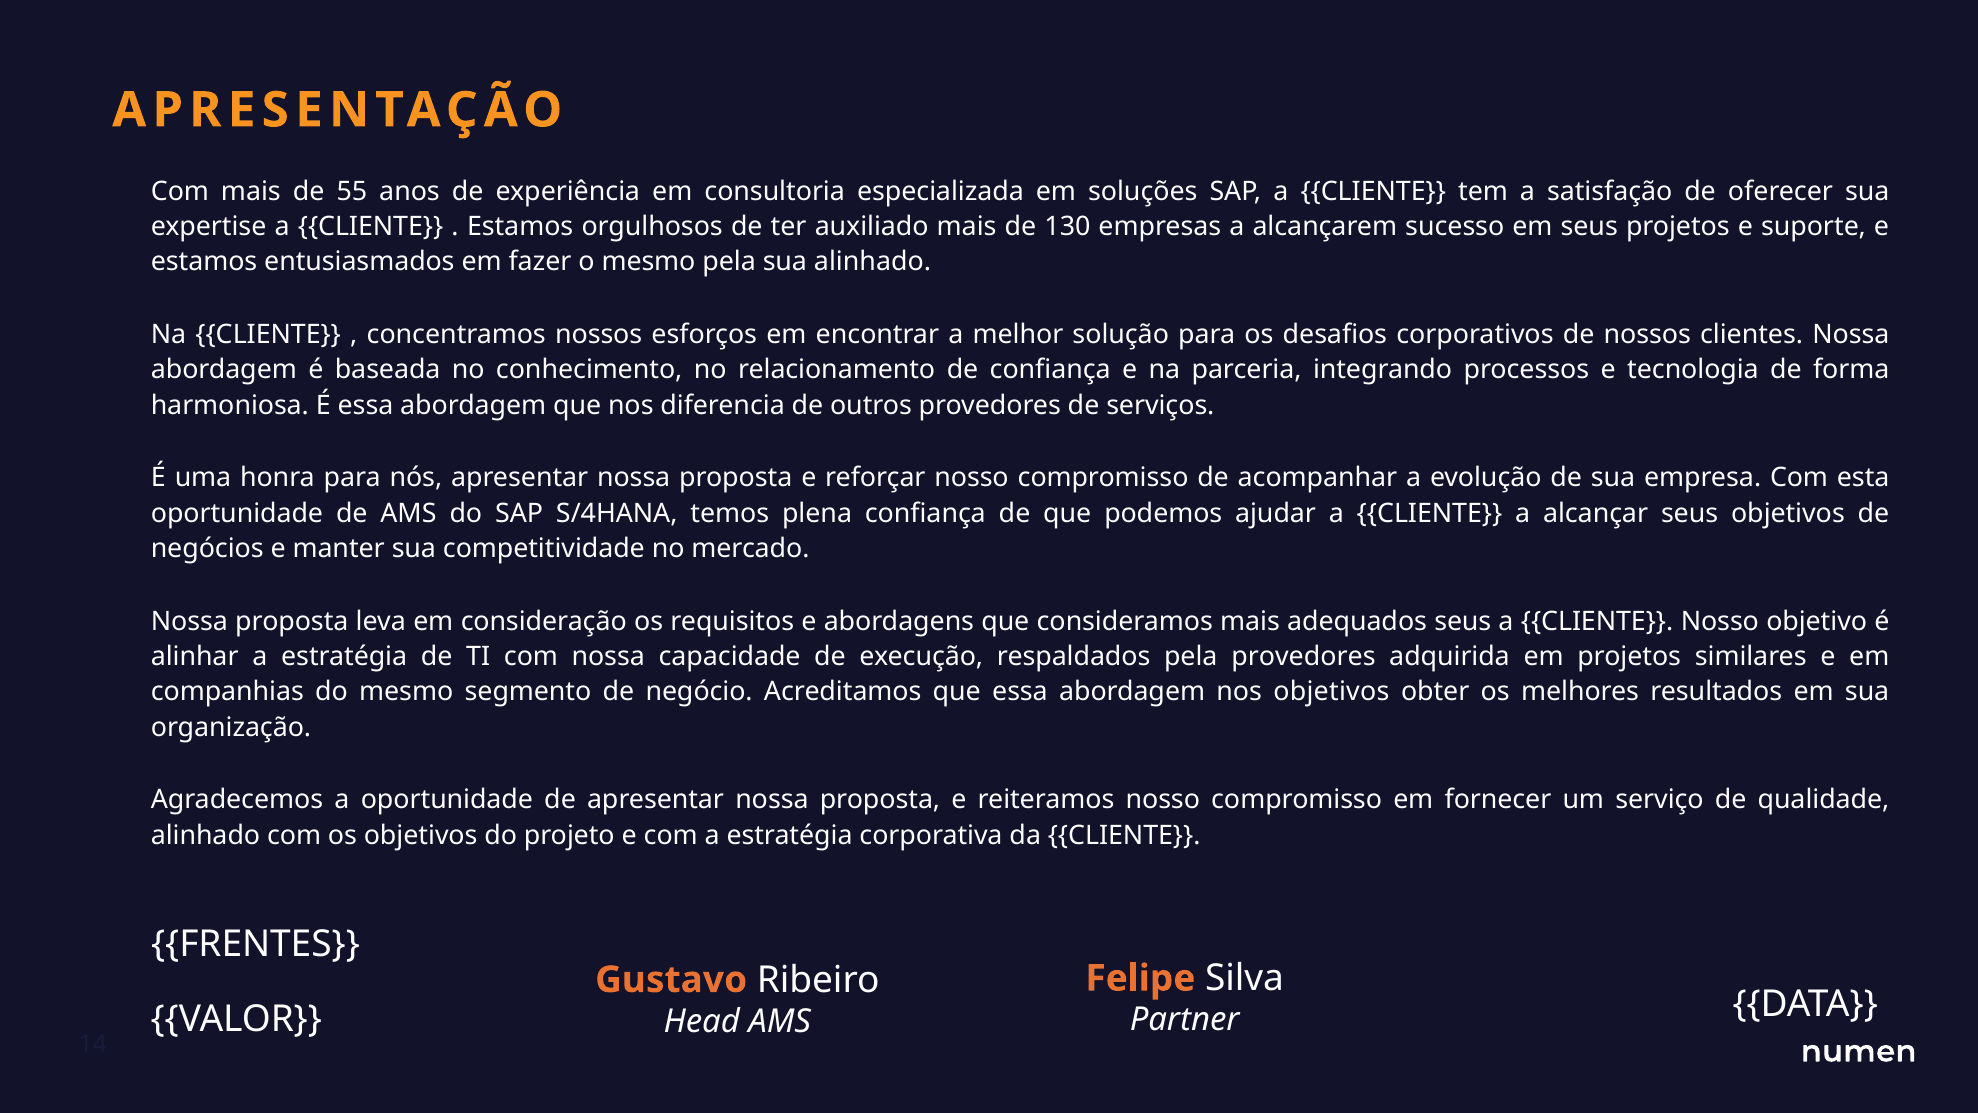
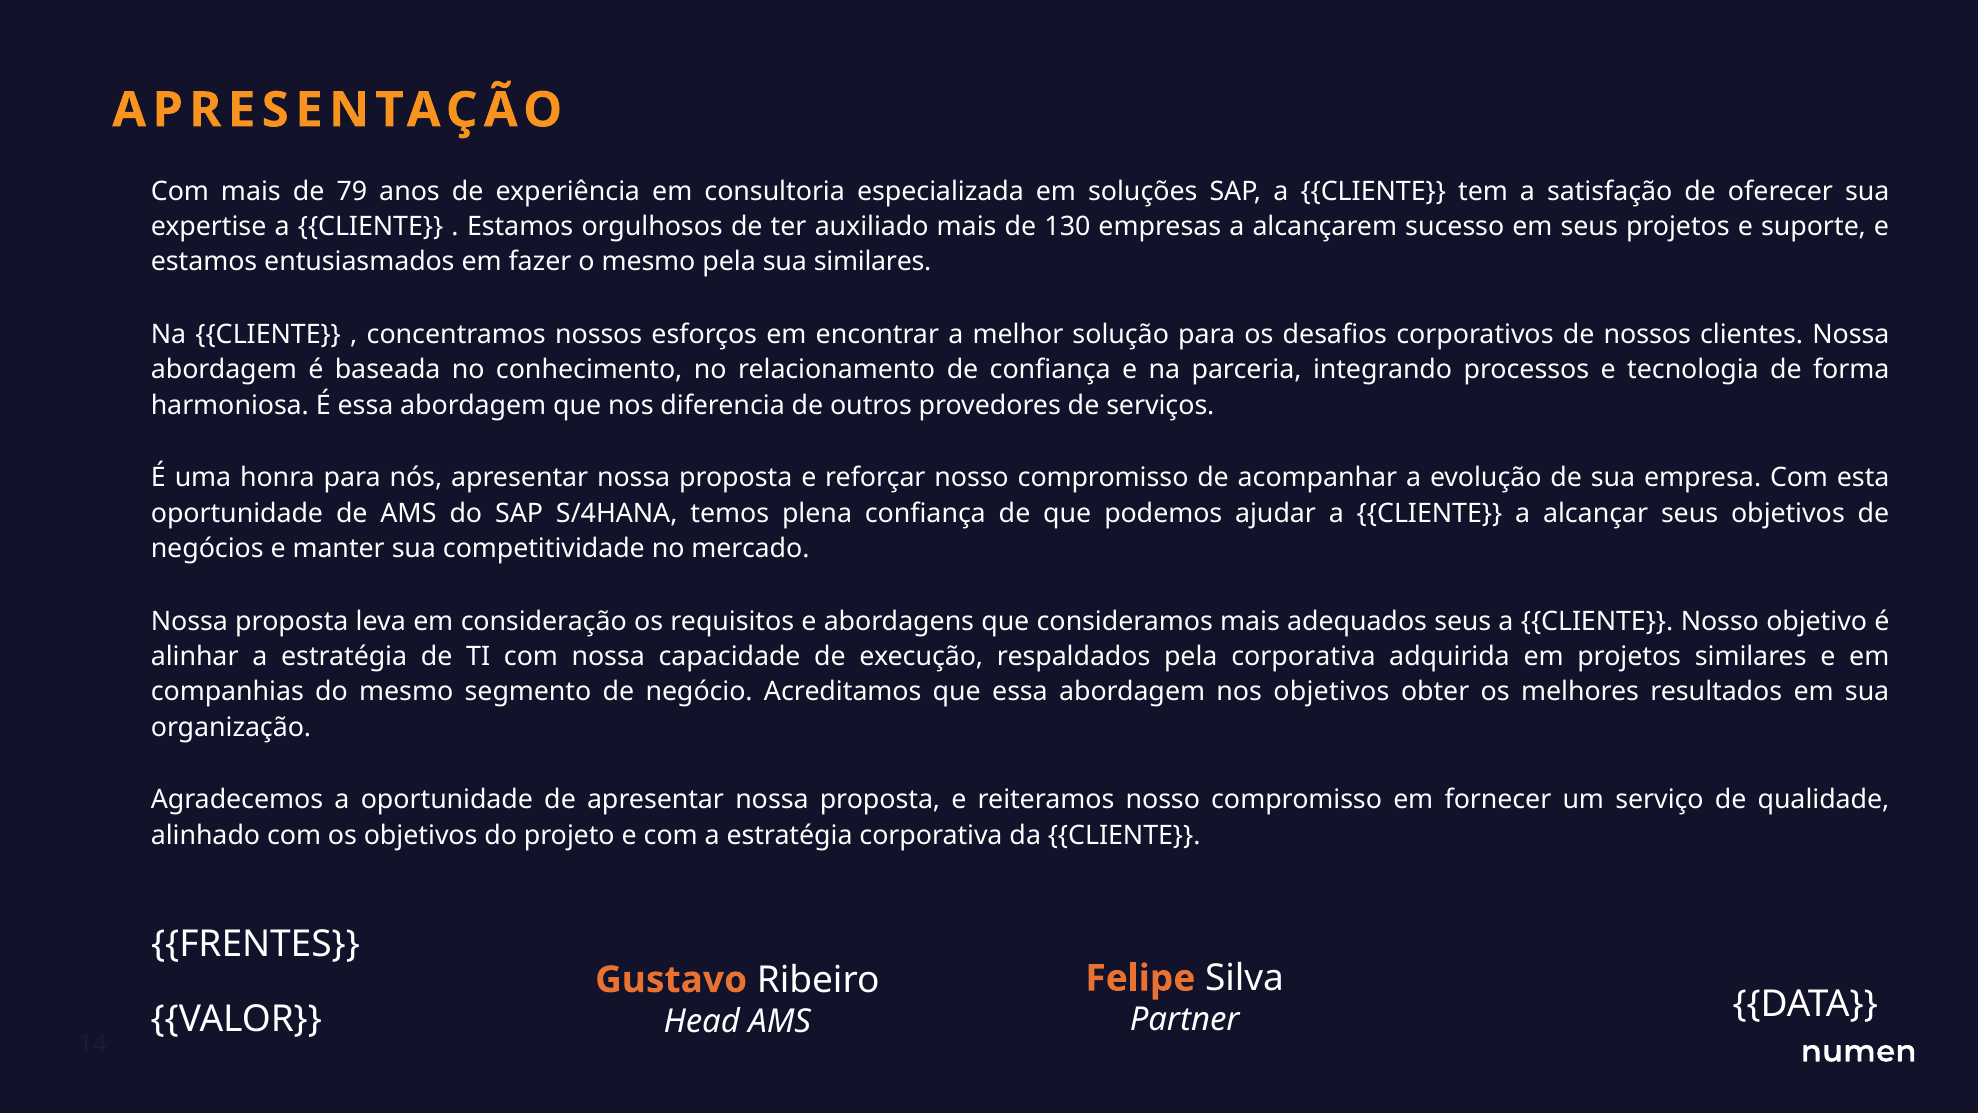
55: 55 -> 79
sua alinhado: alinhado -> similares
pela provedores: provedores -> corporativa
